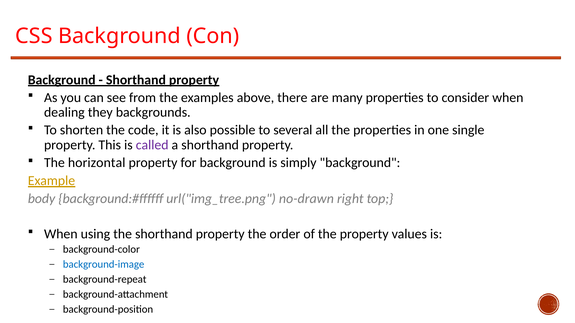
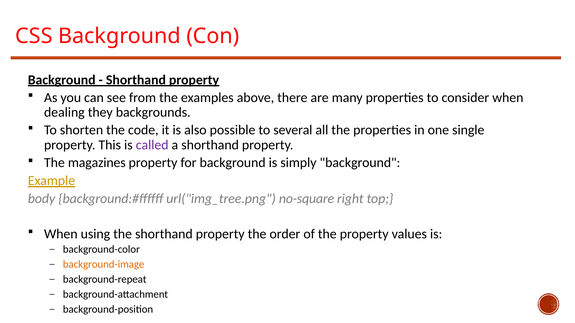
horizontal: horizontal -> magazines
no-drawn: no-drawn -> no-square
background-image colour: blue -> orange
